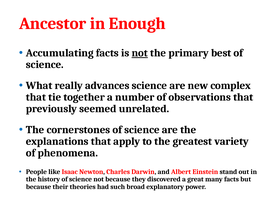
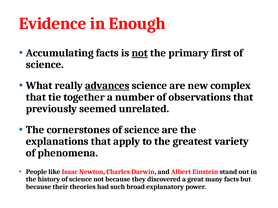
Ancestor: Ancestor -> Evidence
best: best -> first
advances underline: none -> present
